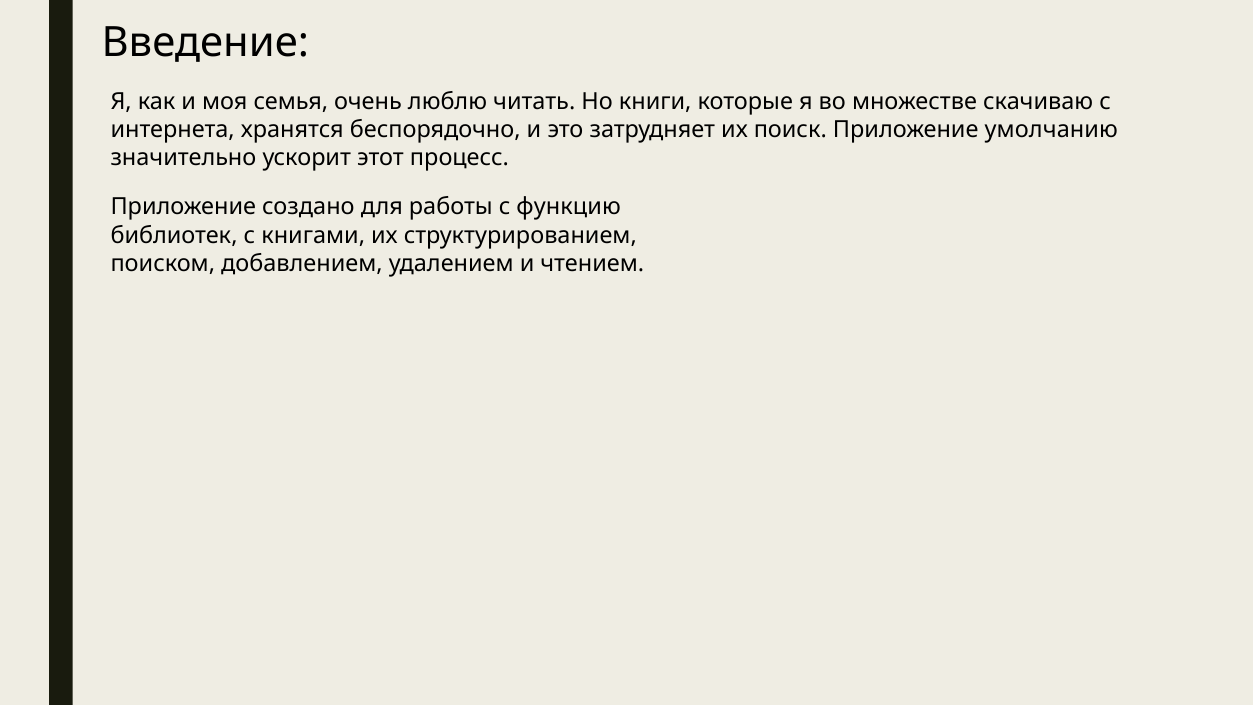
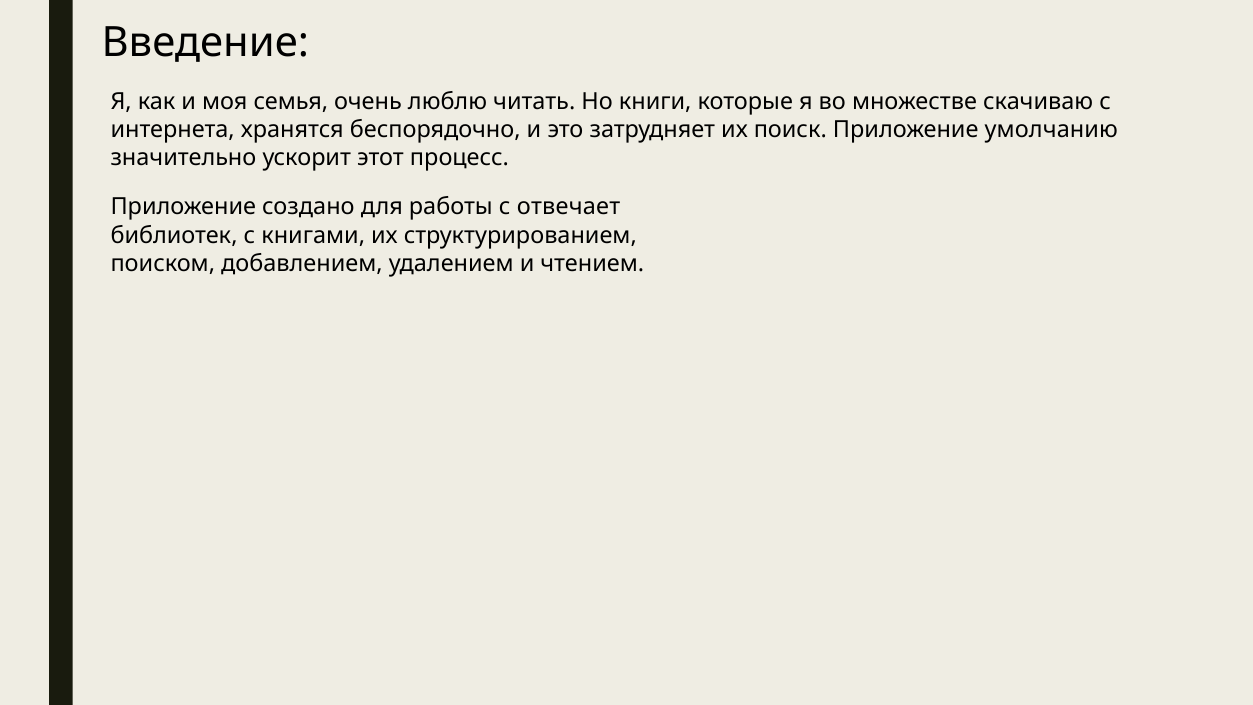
функцию: функцию -> отвечает
